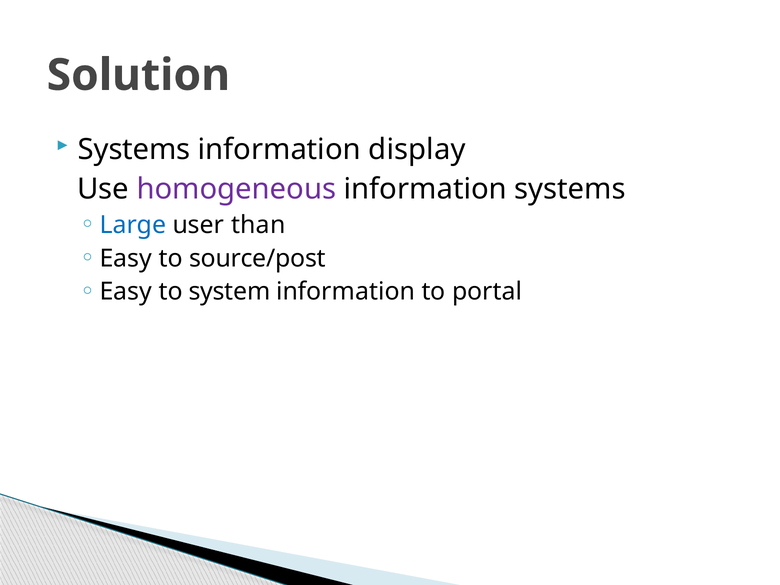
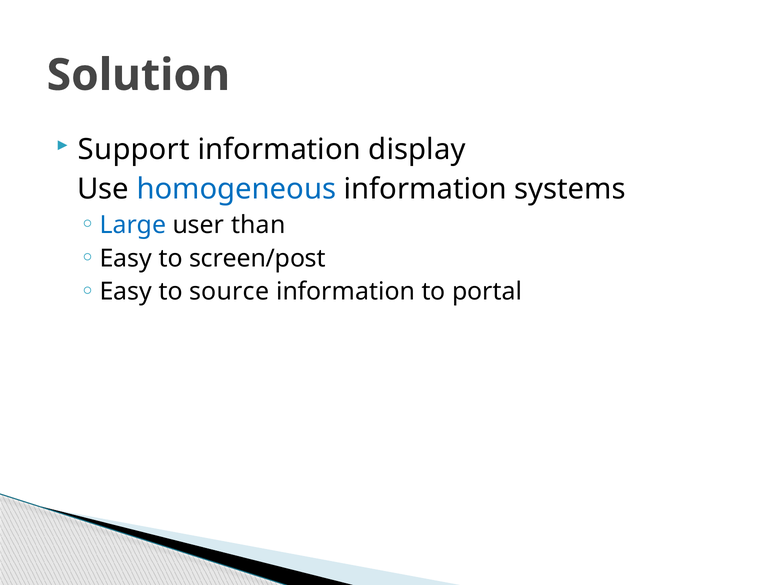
Systems at (134, 150): Systems -> Support
homogeneous colour: purple -> blue
source/post: source/post -> screen/post
system: system -> source
